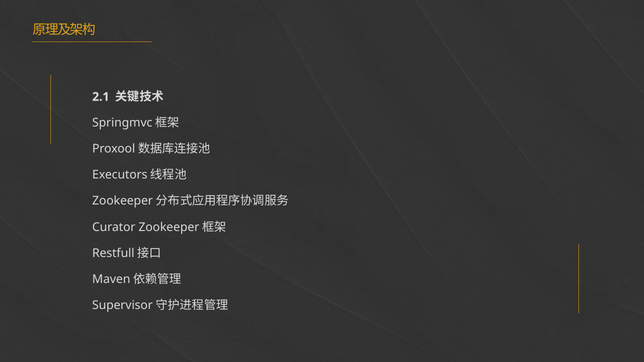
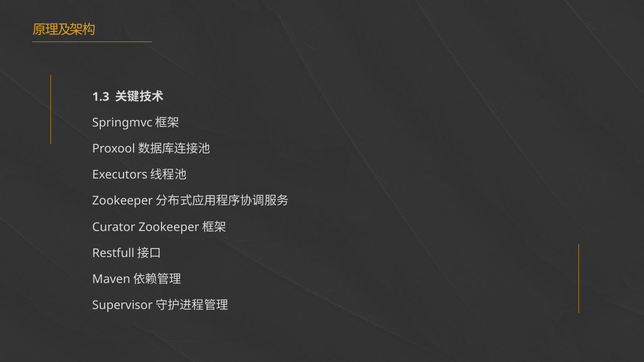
2.1: 2.1 -> 1.3
